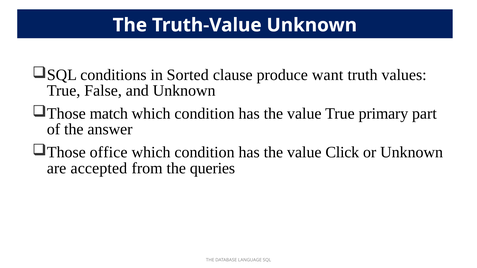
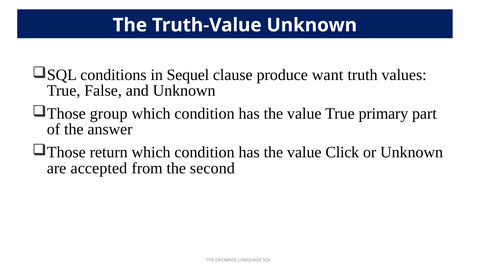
Sorted: Sorted -> Sequel
match: match -> group
office: office -> return
queries: queries -> second
